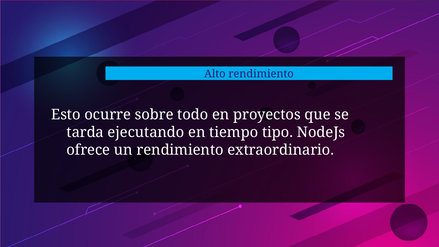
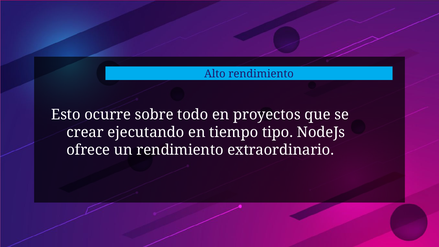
tarda: tarda -> crear
